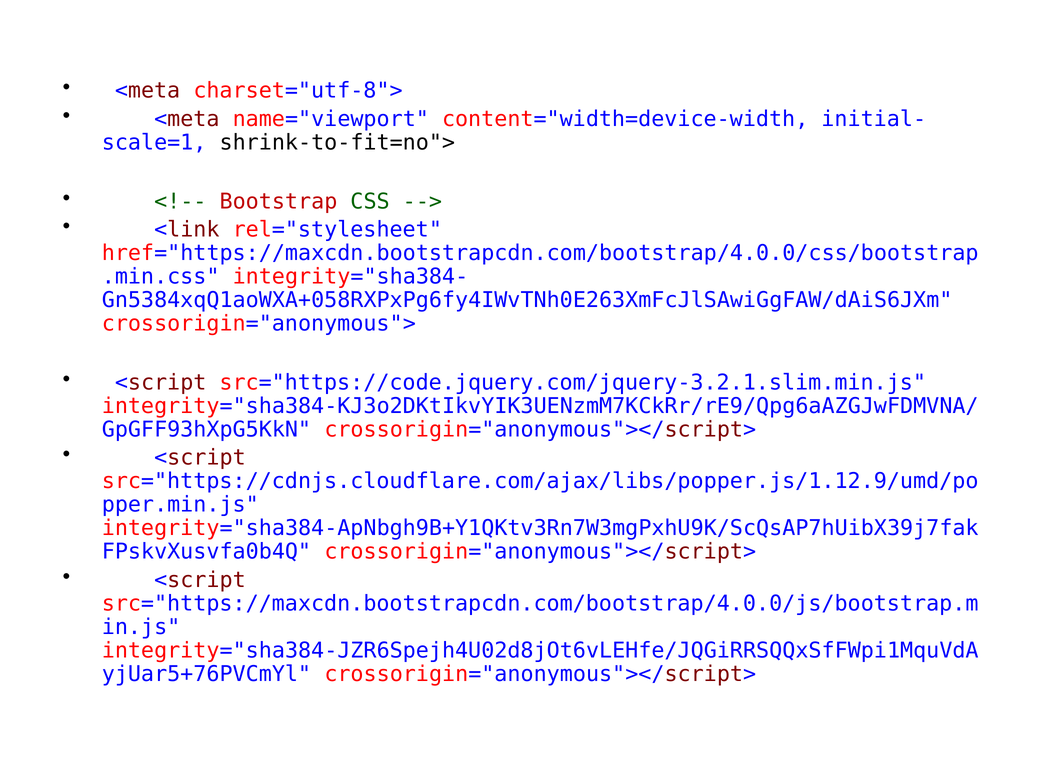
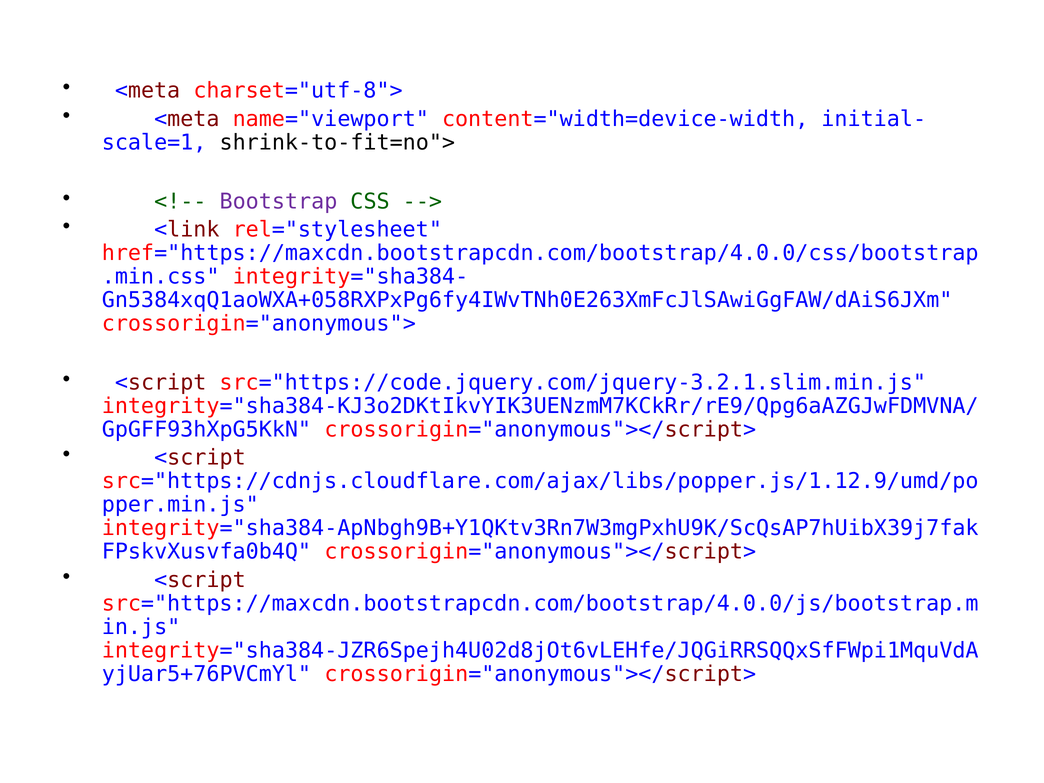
Bootstrap colour: red -> purple
